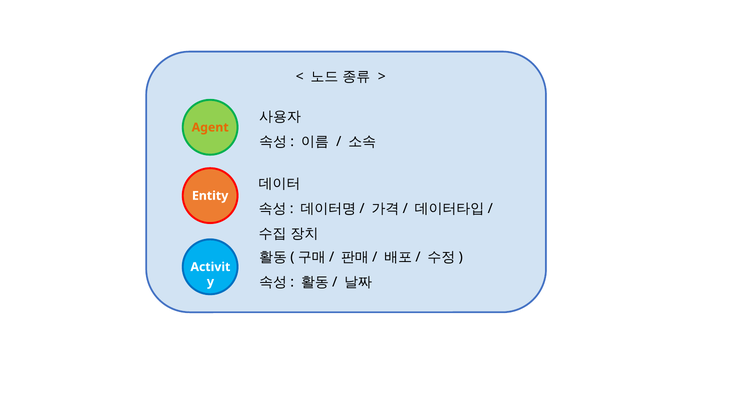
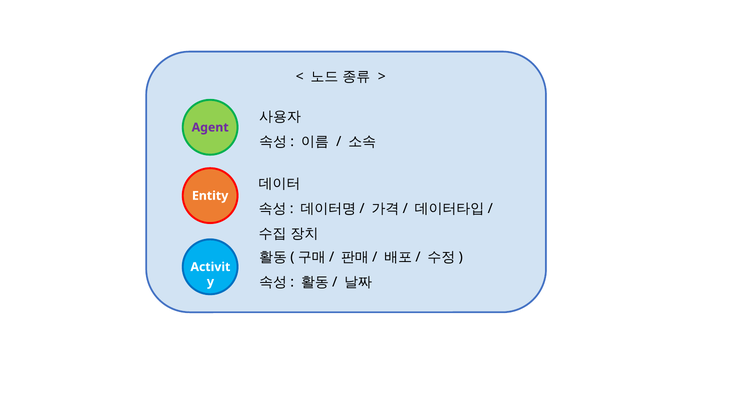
Agent colour: orange -> purple
